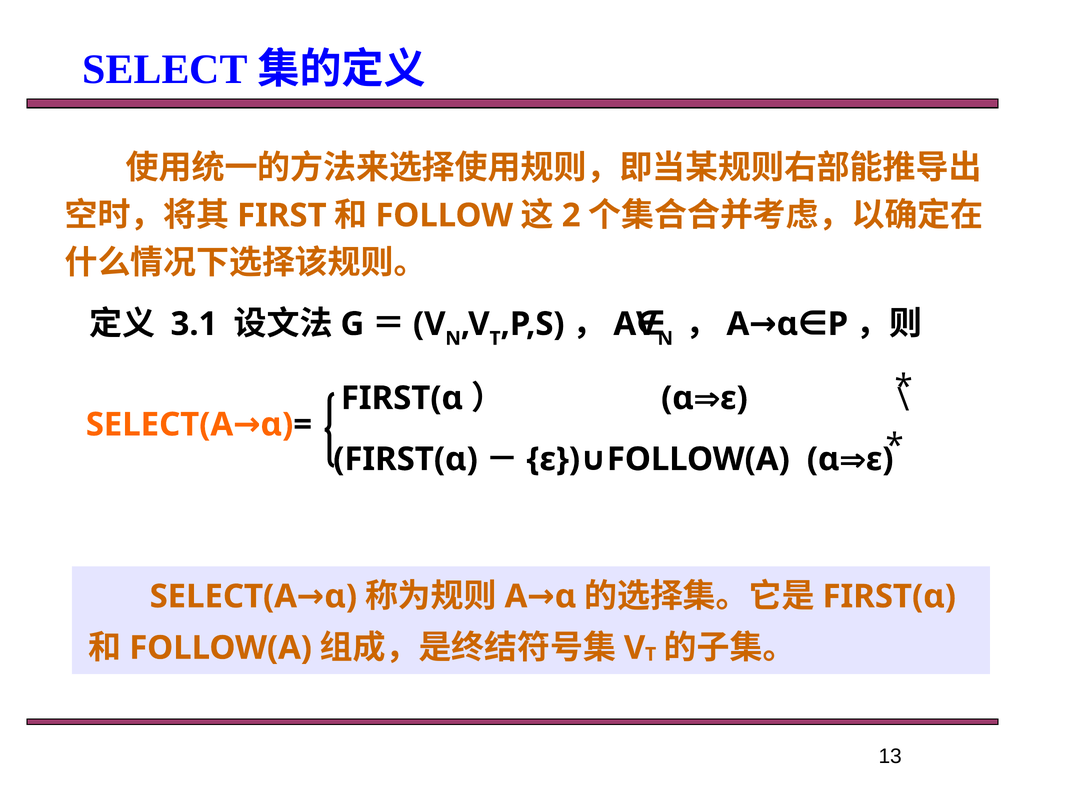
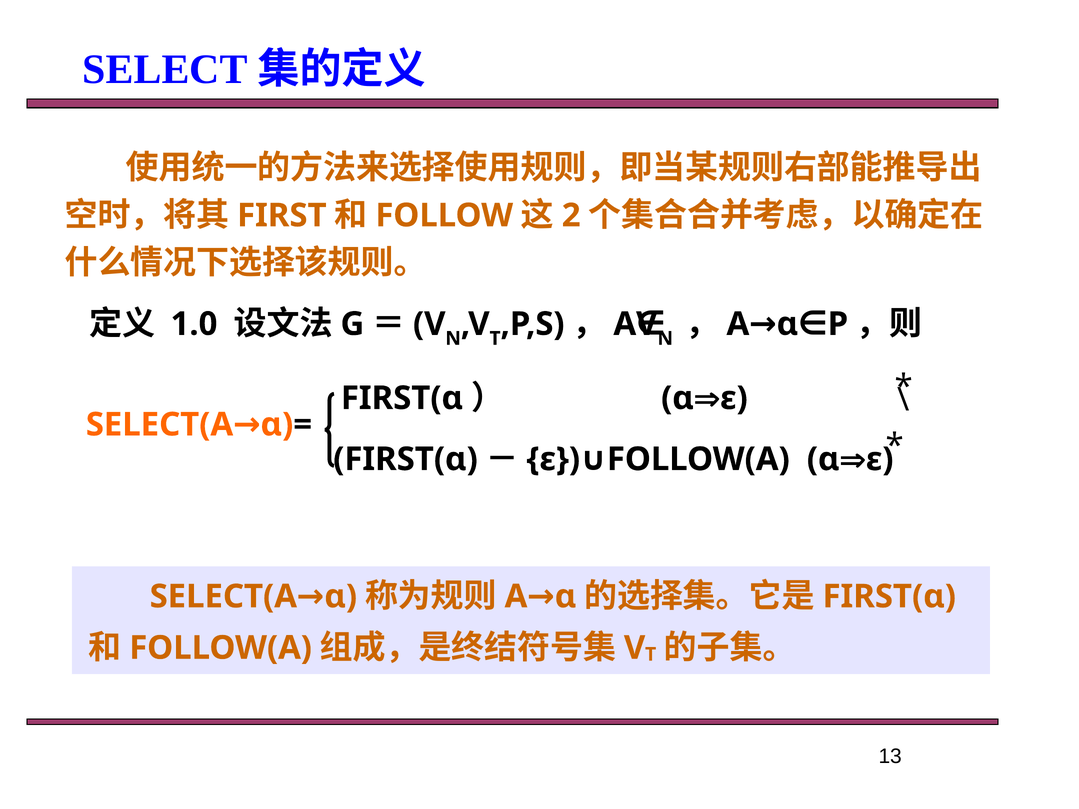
3.1: 3.1 -> 1.0
